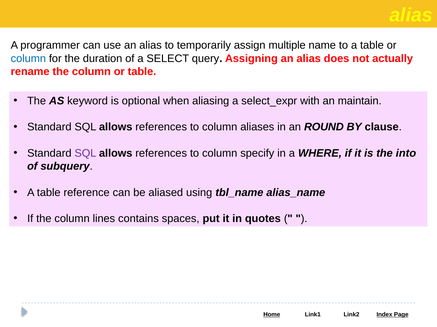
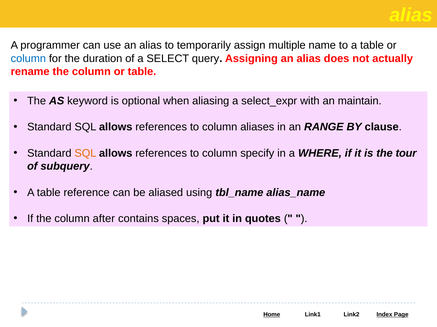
ROUND: ROUND -> RANGE
SQL at (85, 154) colour: purple -> orange
into: into -> tour
lines: lines -> after
